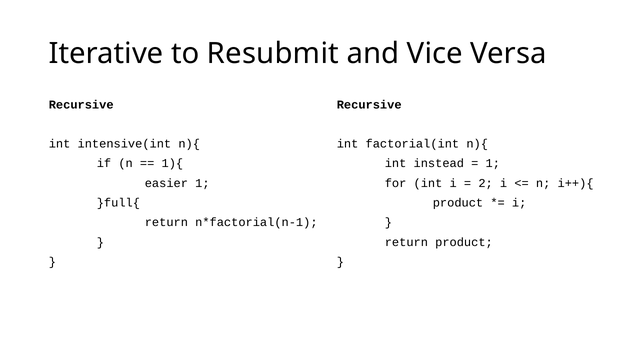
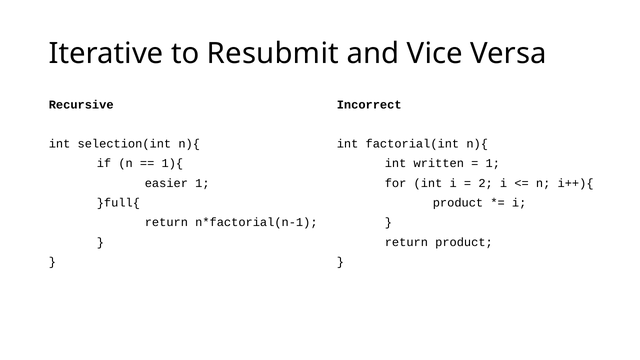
Recursive Recursive: Recursive -> Incorrect
intensive(int: intensive(int -> selection(int
instead: instead -> written
